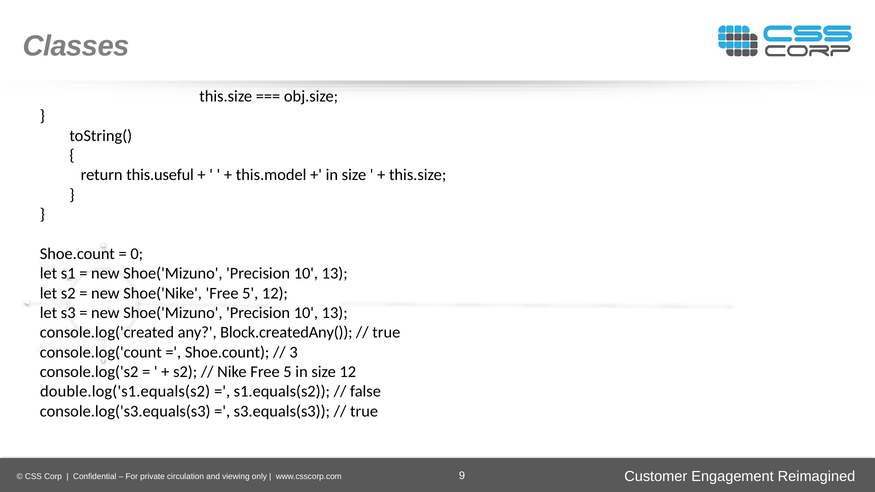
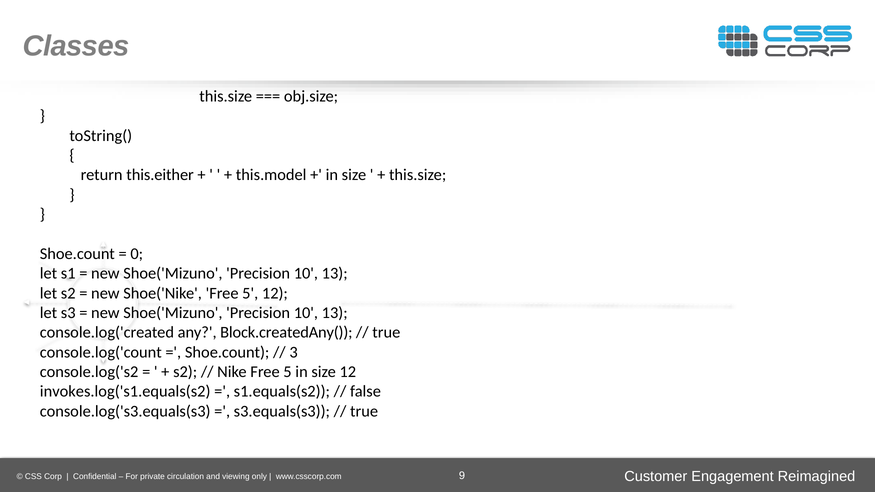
this.useful: this.useful -> this.either
double.log('s1.equals(s2: double.log('s1.equals(s2 -> invokes.log('s1.equals(s2
